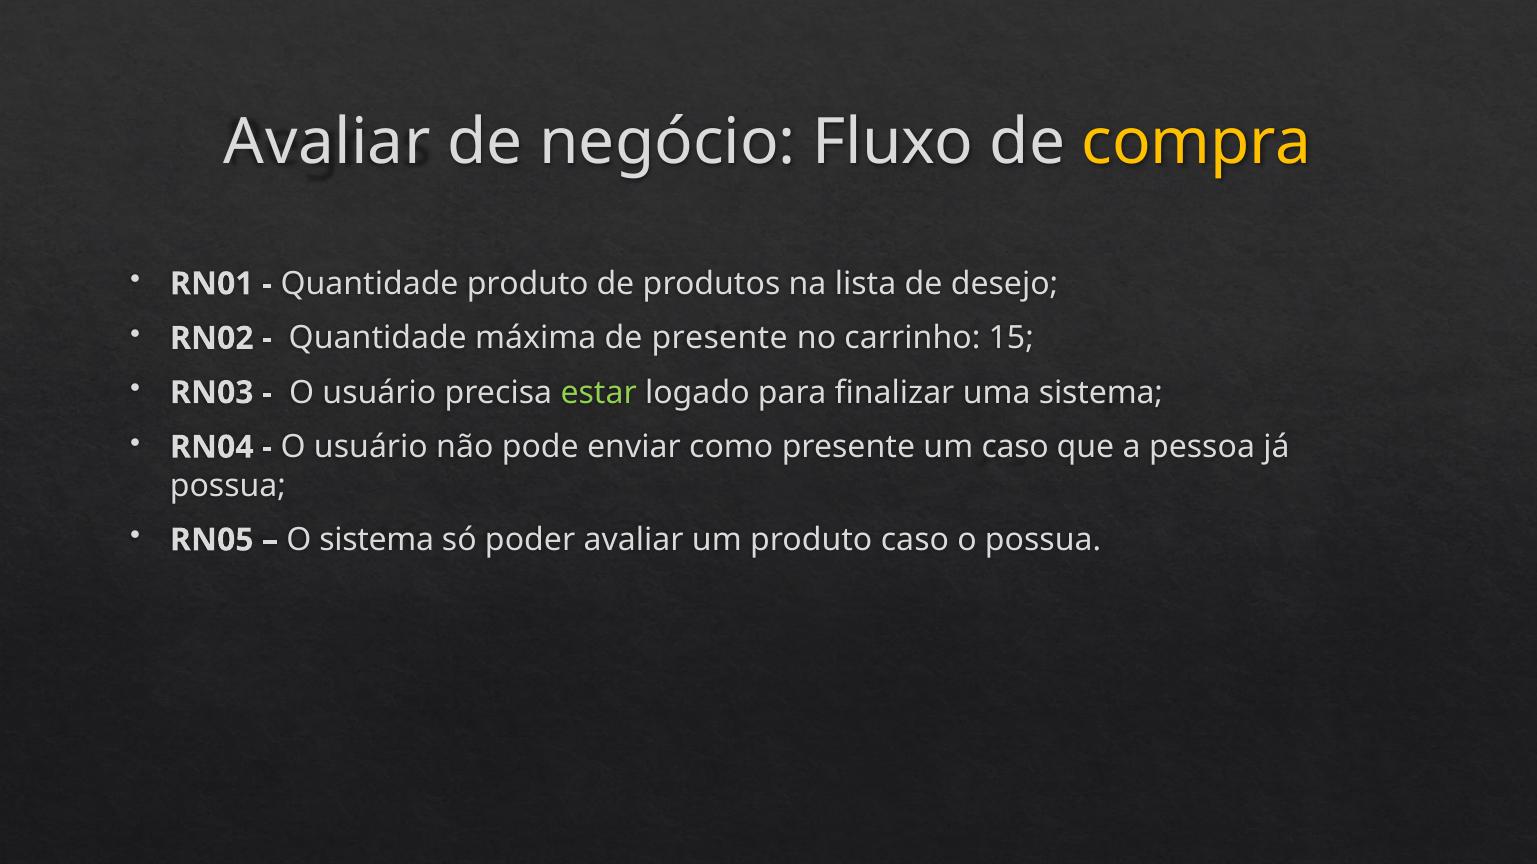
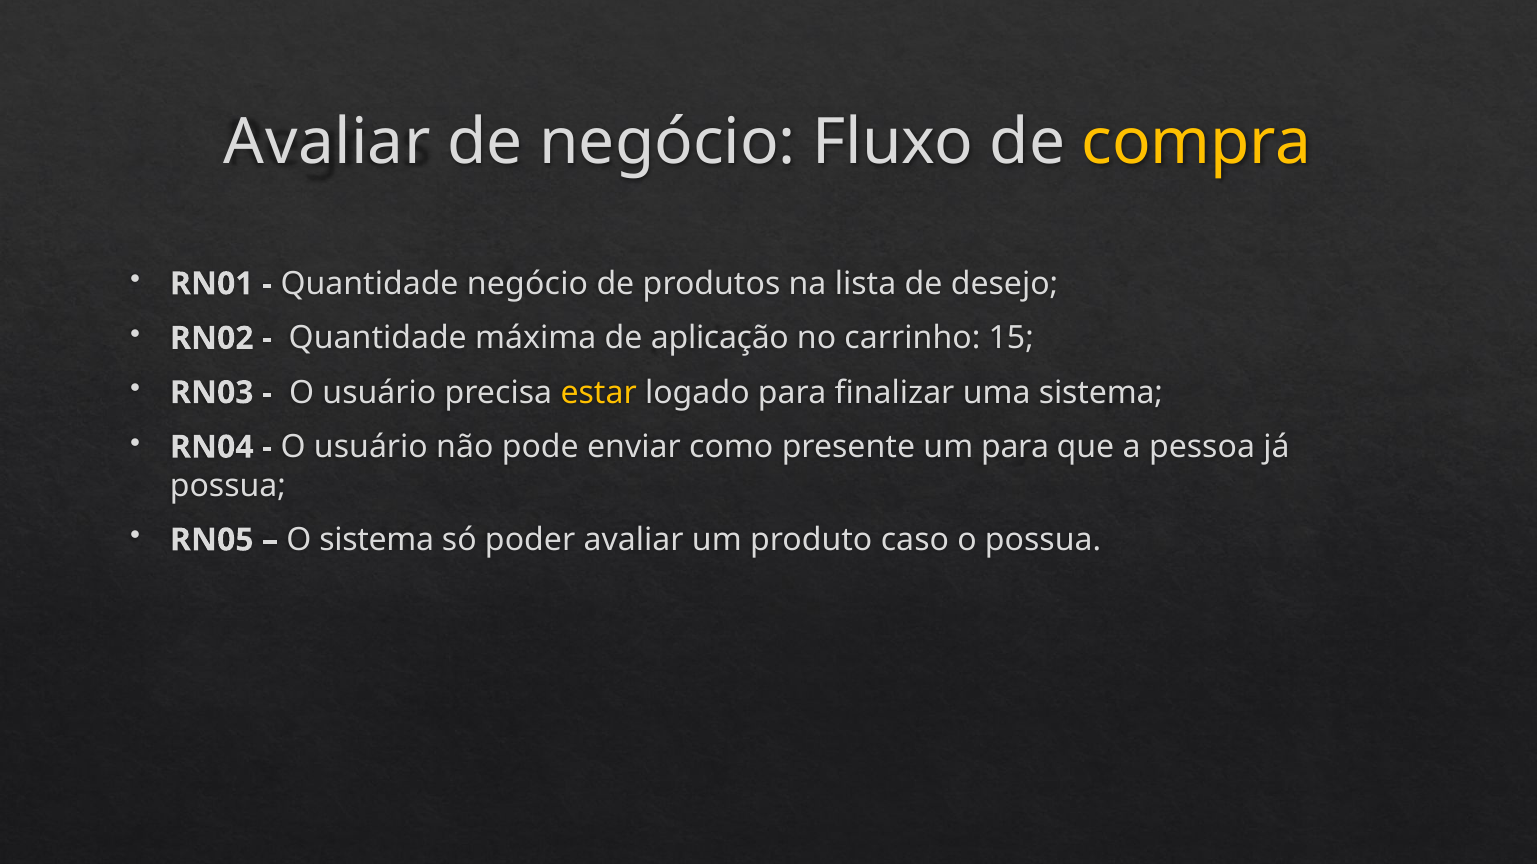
Quantidade produto: produto -> negócio
de presente: presente -> aplicação
estar colour: light green -> yellow
um caso: caso -> para
